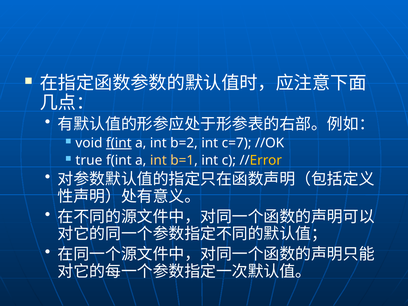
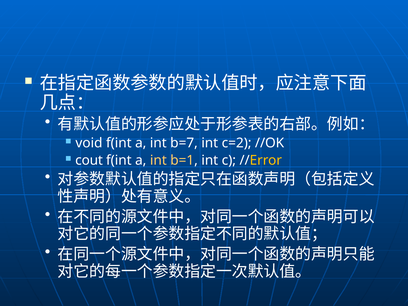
f(int at (119, 143) underline: present -> none
b=2: b=2 -> b=7
c=7: c=7 -> c=2
true: true -> cout
